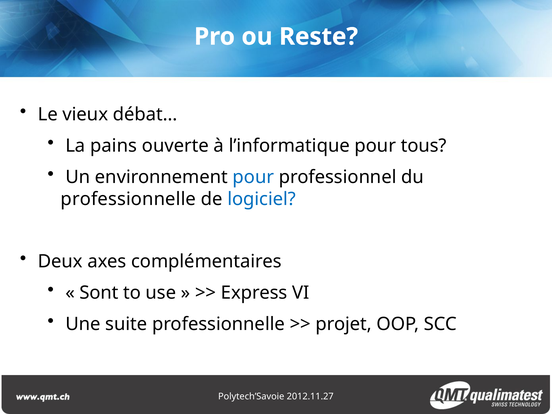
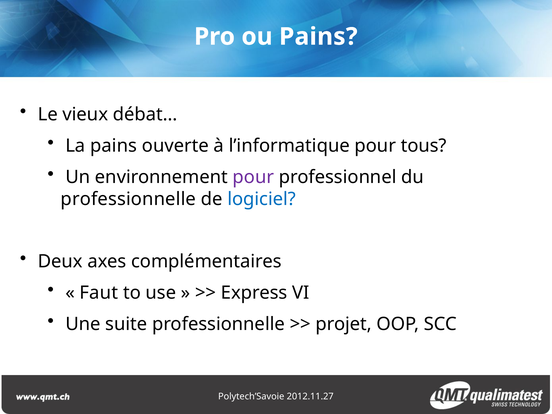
ou Reste: Reste -> Pains
pour at (253, 177) colour: blue -> purple
Sont: Sont -> Faut
